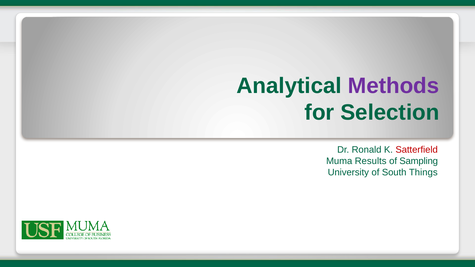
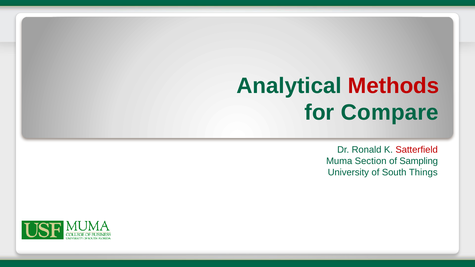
Methods colour: purple -> red
Selection: Selection -> Compare
Results: Results -> Section
